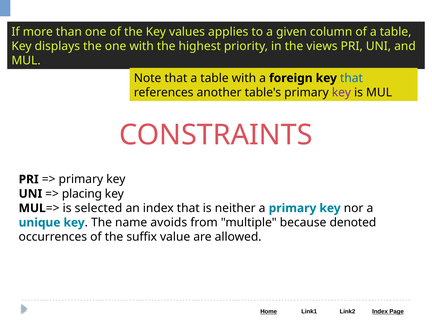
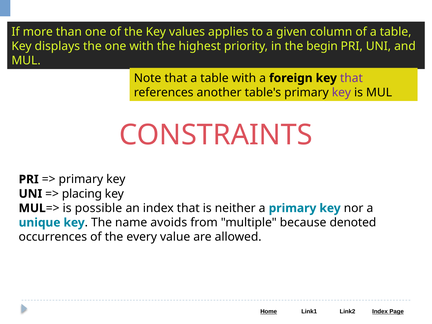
views: views -> begin
that at (351, 78) colour: blue -> purple
selected: selected -> possible
suffix: suffix -> every
